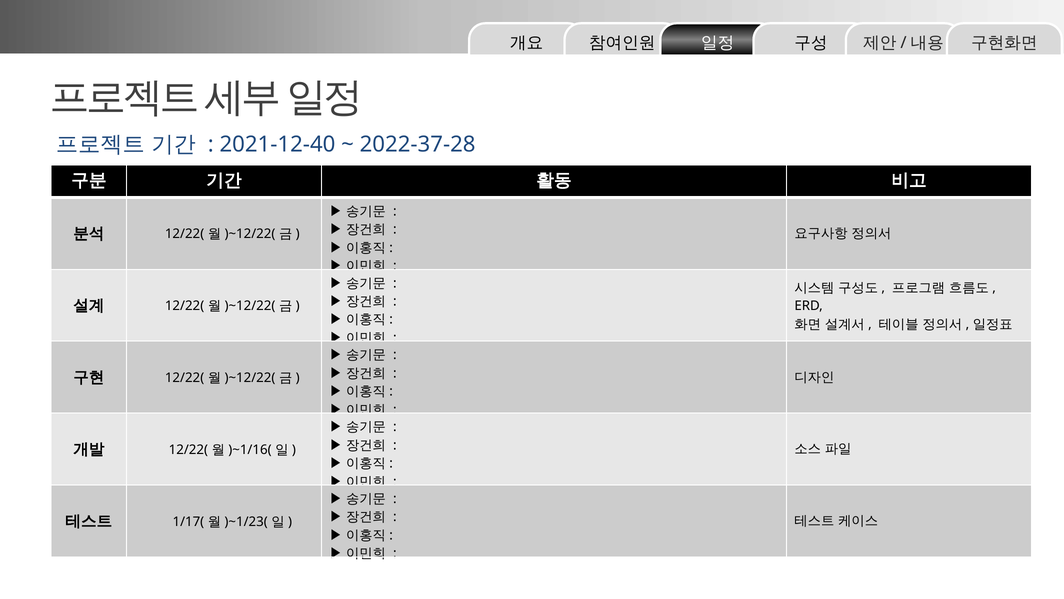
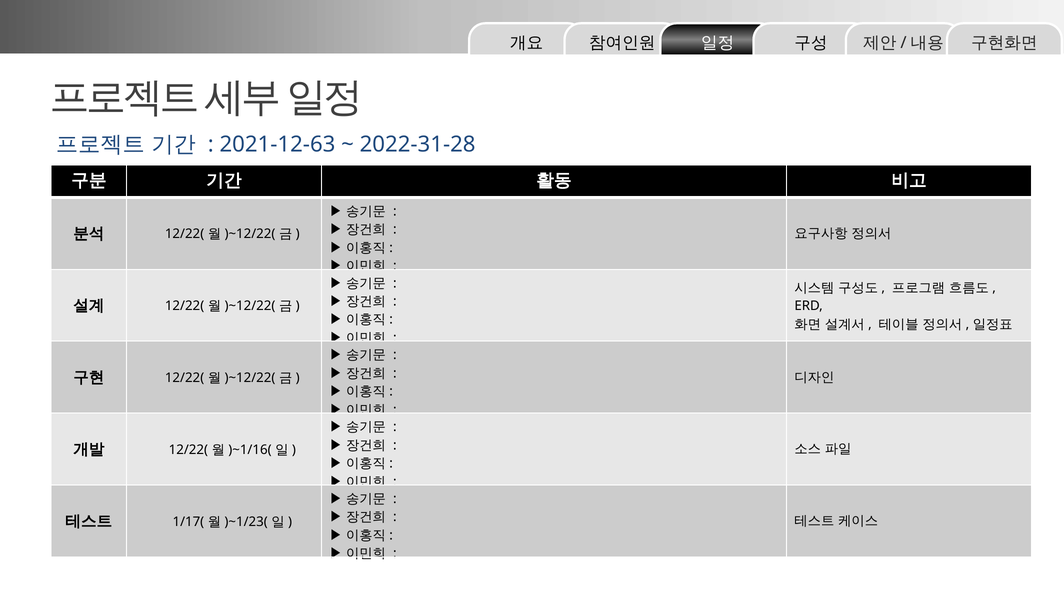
2021-12-40: 2021-12-40 -> 2021-12-63
2022-37-28: 2022-37-28 -> 2022-31-28
